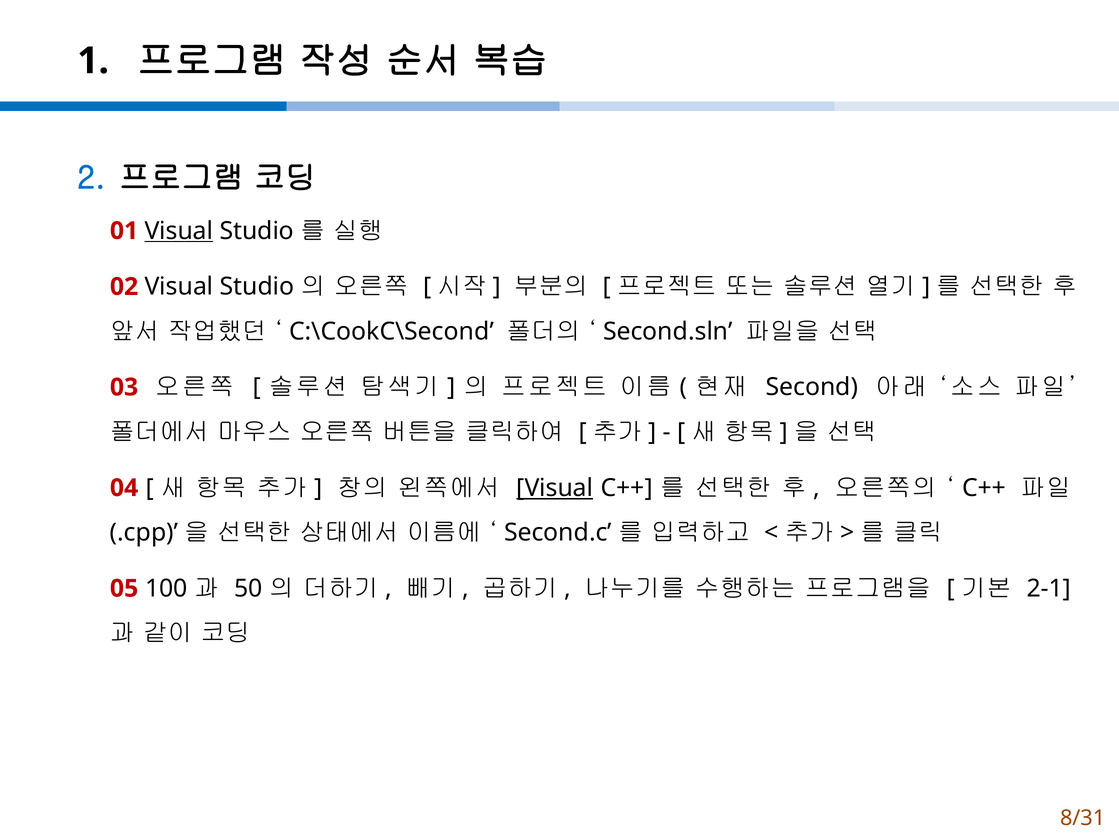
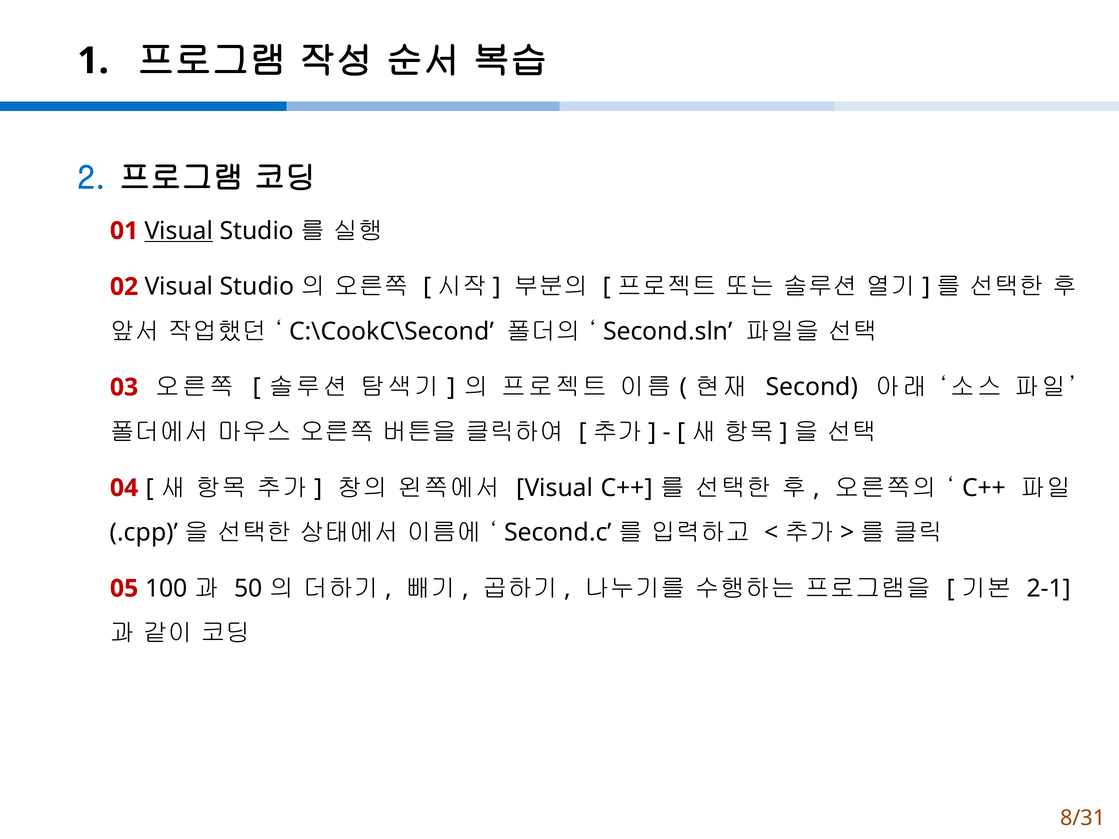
Visual at (555, 488) underline: present -> none
